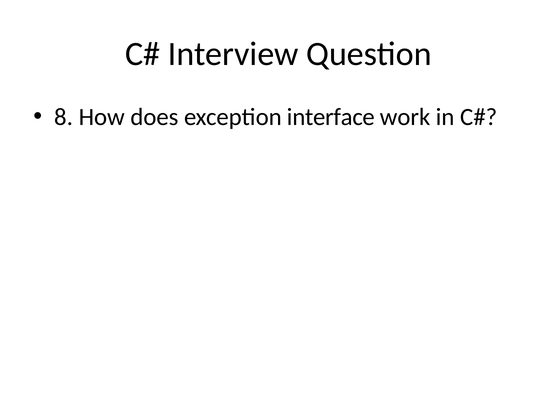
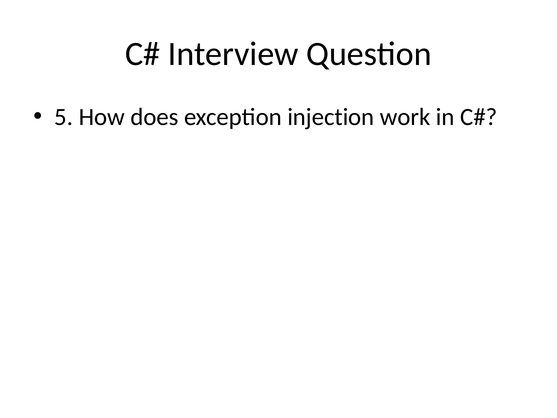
8: 8 -> 5
interface: interface -> injection
